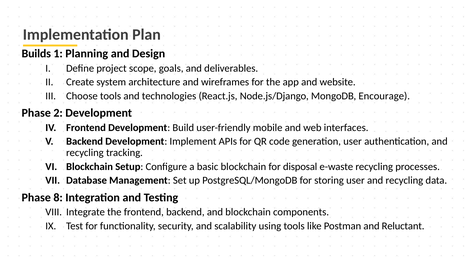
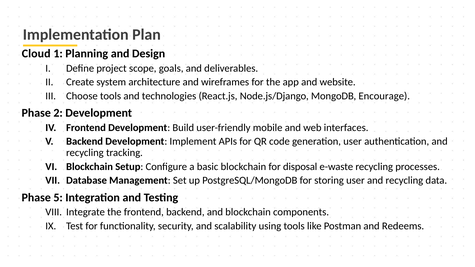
Builds: Builds -> Cloud
Phase 8: 8 -> 5
Reluctant: Reluctant -> Redeems
